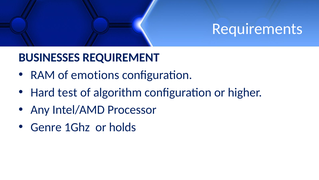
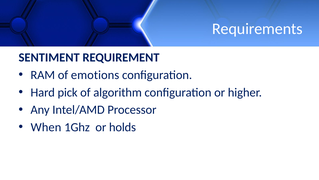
BUSINESSES: BUSINESSES -> SENTIMENT
test: test -> pick
Genre: Genre -> When
